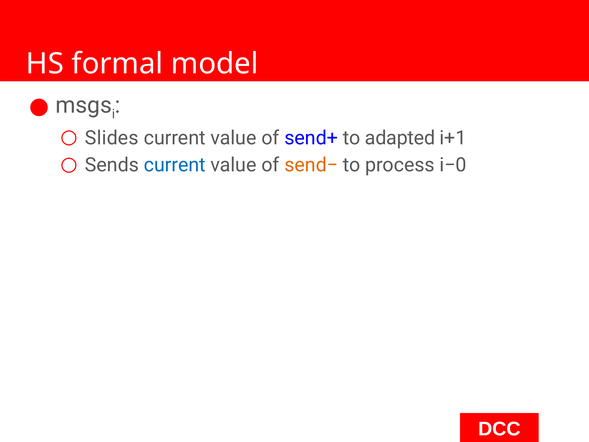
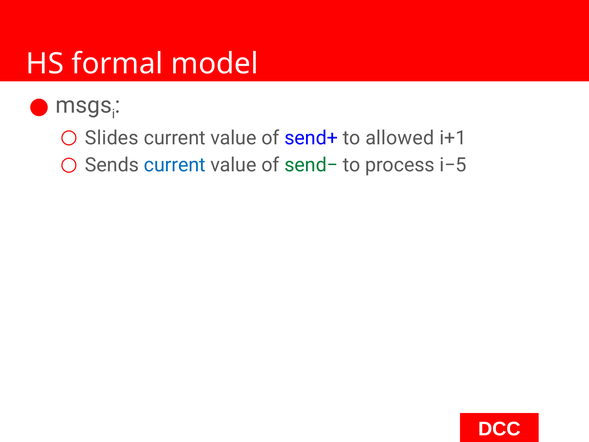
adapted: adapted -> allowed
send− colour: orange -> green
i−0: i−0 -> i−5
